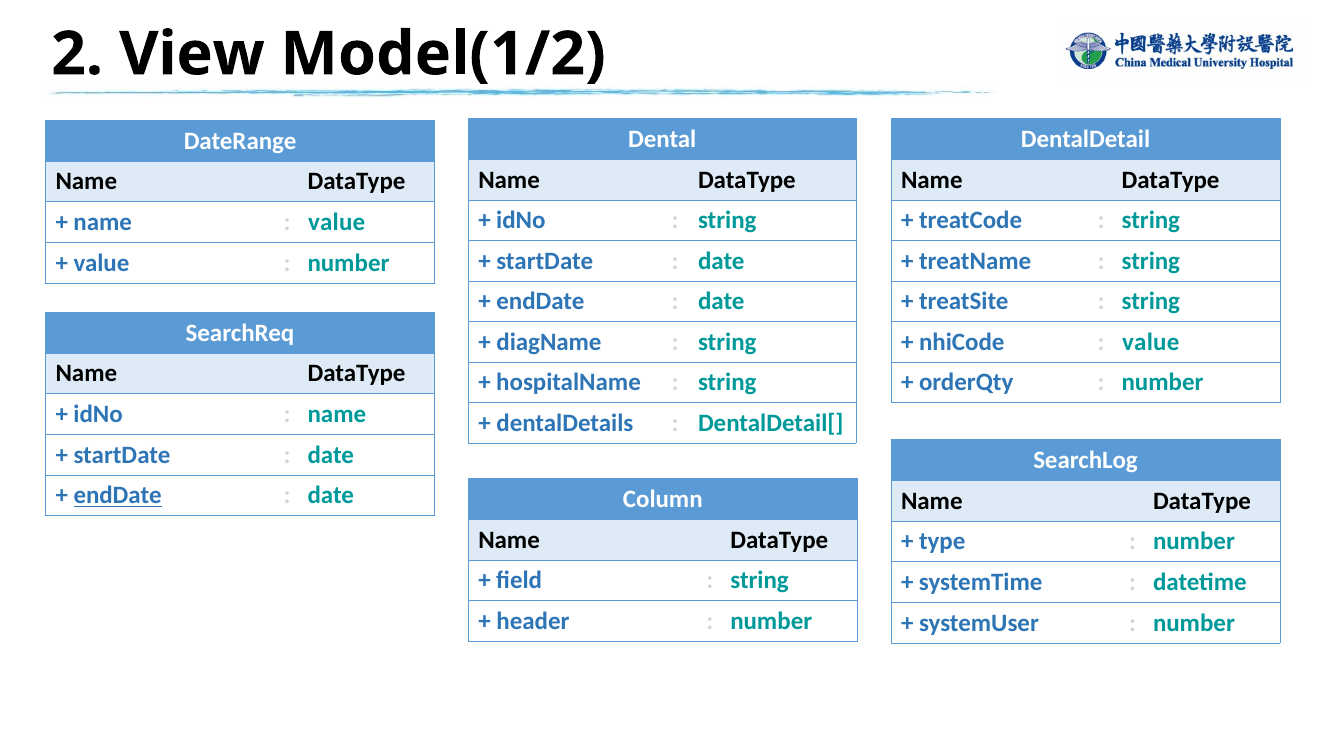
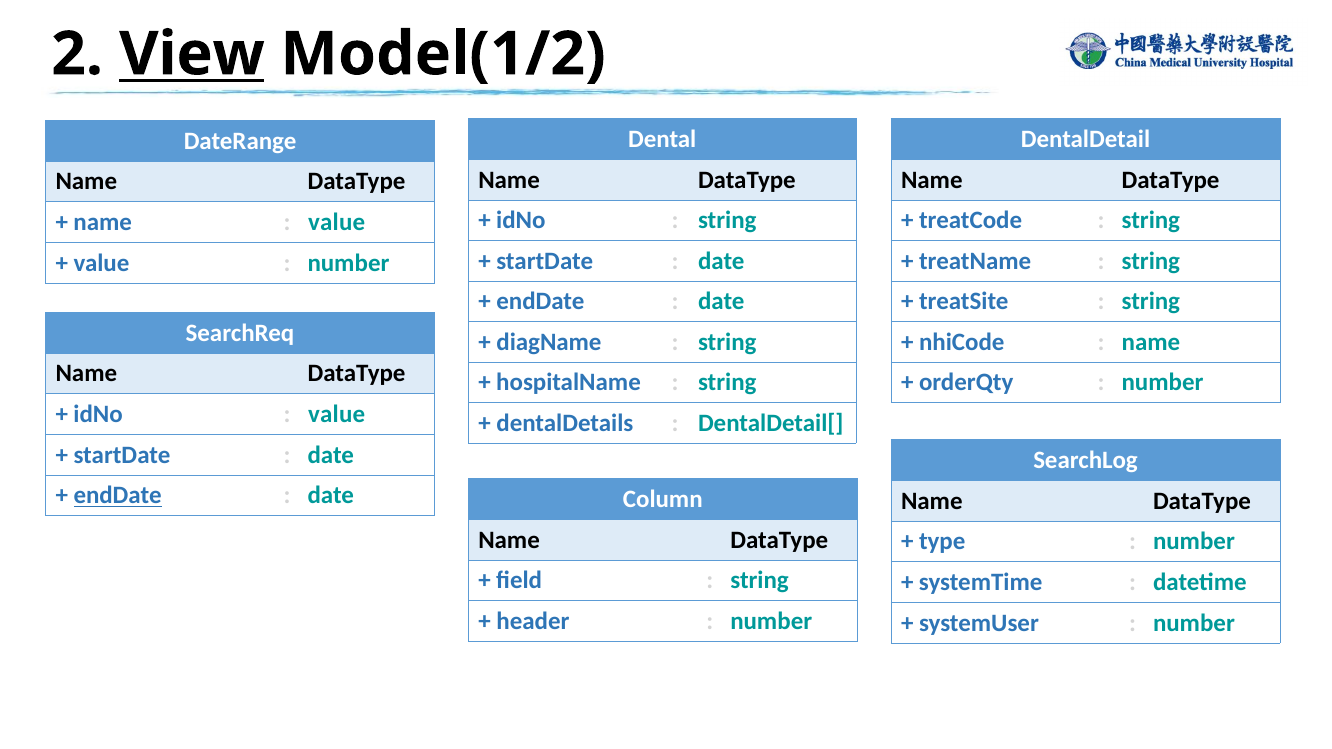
View underline: none -> present
value at (1151, 342): value -> name
name at (337, 414): name -> value
